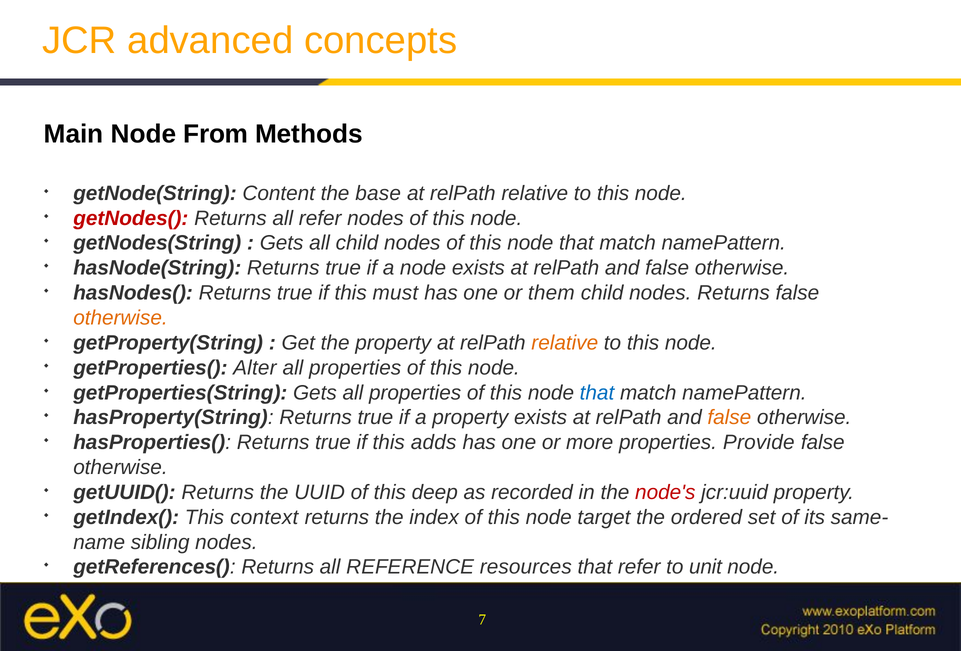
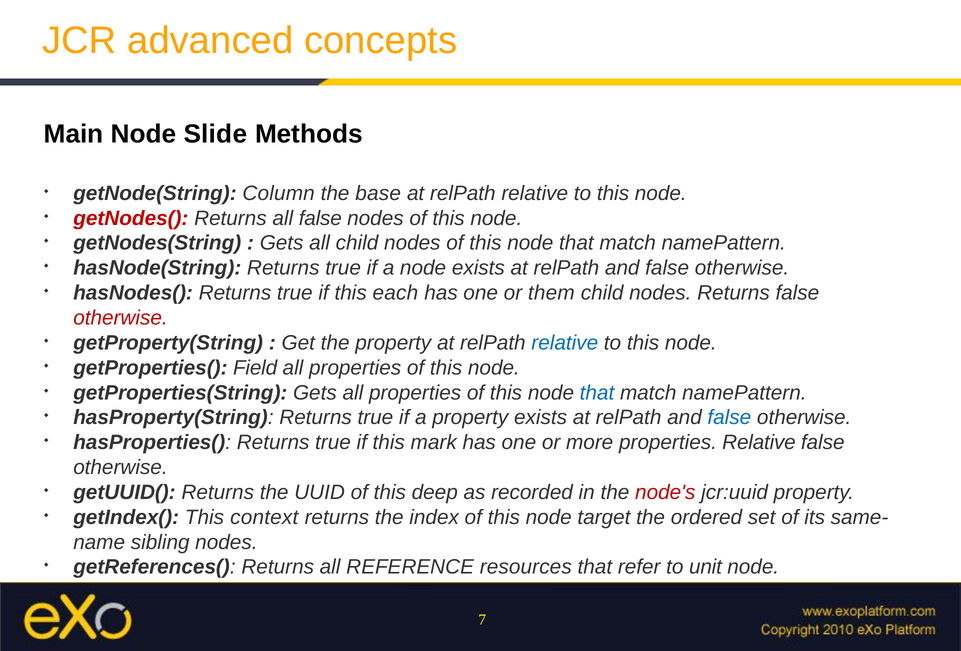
From: From -> Slide
Content: Content -> Column
all refer: refer -> false
must: must -> each
otherwise at (120, 318) colour: orange -> red
relative at (565, 343) colour: orange -> blue
Alter: Alter -> Field
false at (729, 418) colour: orange -> blue
adds: adds -> mark
properties Provide: Provide -> Relative
